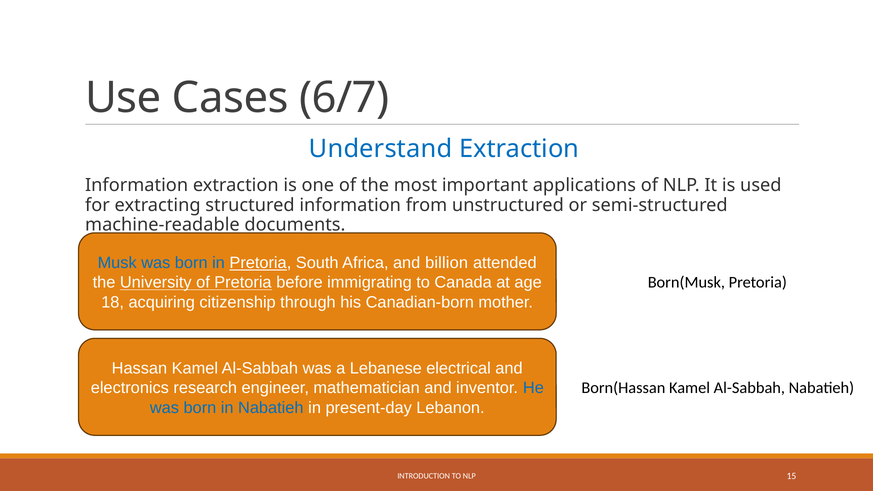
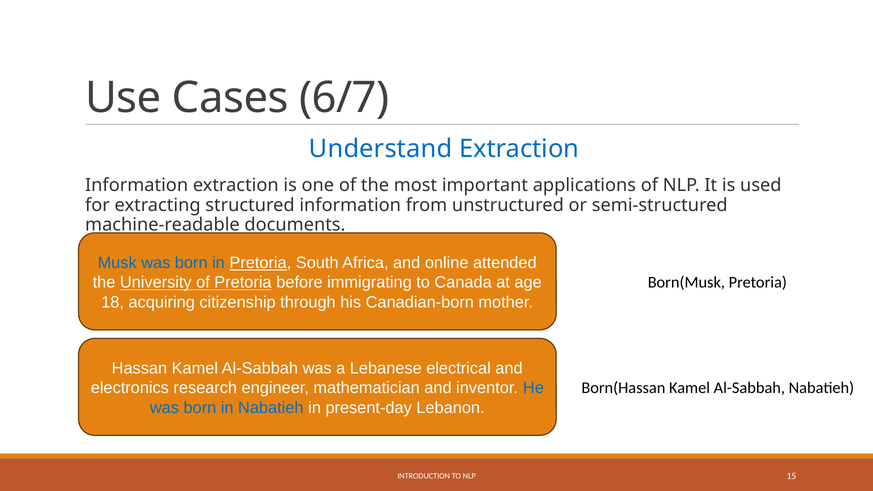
billion: billion -> online
